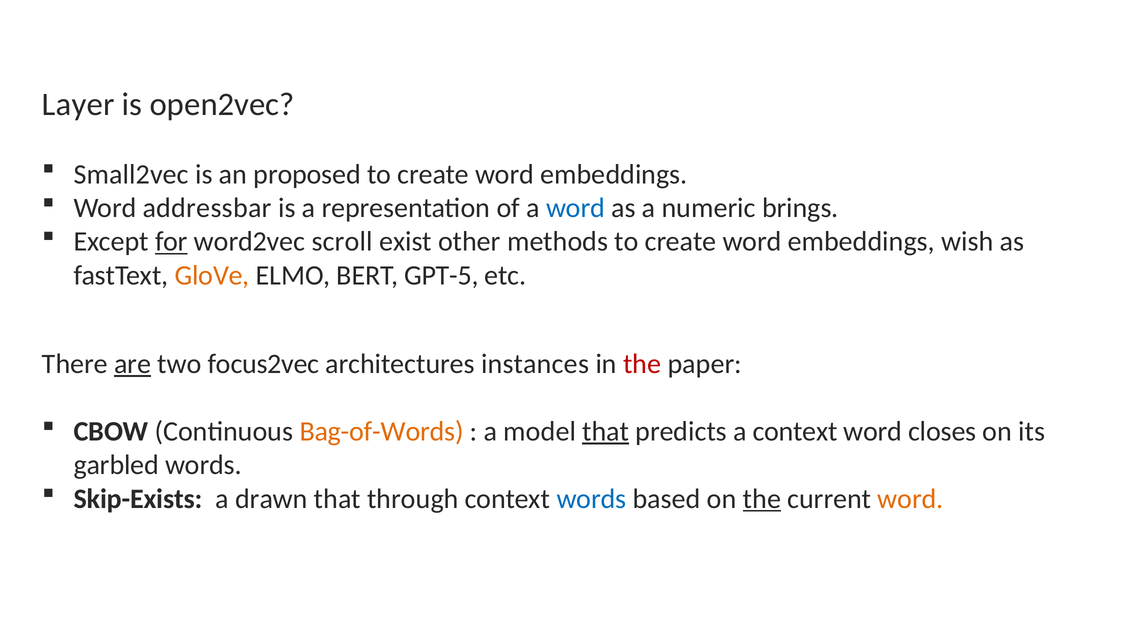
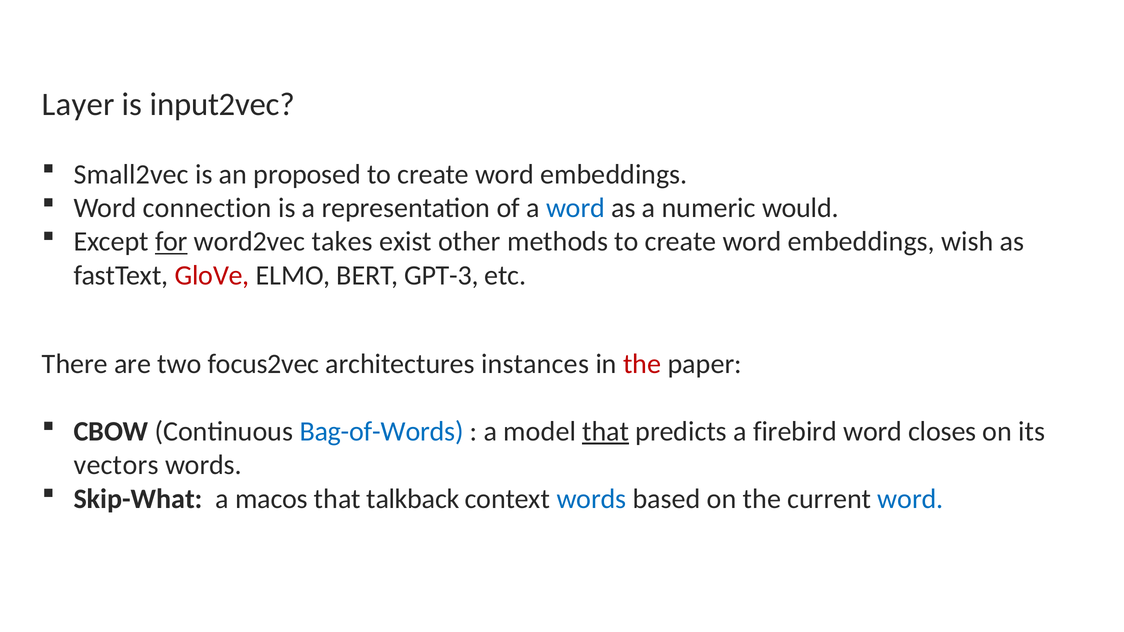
open2vec: open2vec -> input2vec
addressbar: addressbar -> connection
brings: brings -> would
scroll: scroll -> takes
GloVe colour: orange -> red
GPT-5: GPT-5 -> GPT-3
are underline: present -> none
Bag-of-Words colour: orange -> blue
a context: context -> firebird
garbled: garbled -> vectors
Skip-Exists: Skip-Exists -> Skip-What
drawn: drawn -> macos
through: through -> talkback
the at (762, 499) underline: present -> none
word at (910, 499) colour: orange -> blue
